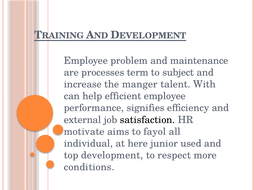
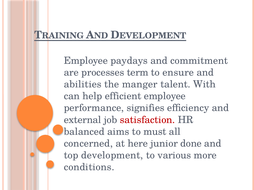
problem: problem -> paydays
maintenance: maintenance -> commitment
subject: subject -> ensure
increase: increase -> abilities
satisfaction colour: black -> red
motivate: motivate -> balanced
fayol: fayol -> must
individual: individual -> concerned
used: used -> done
respect: respect -> various
